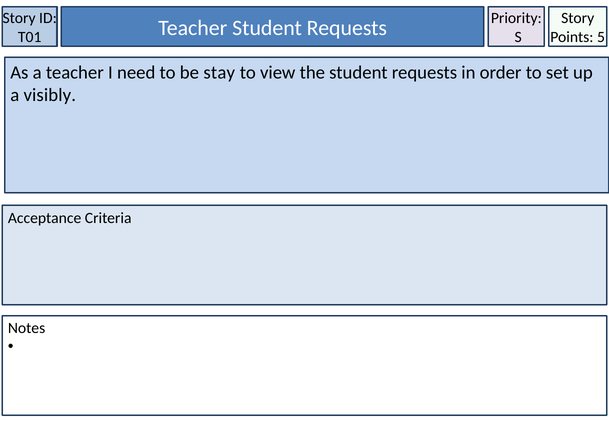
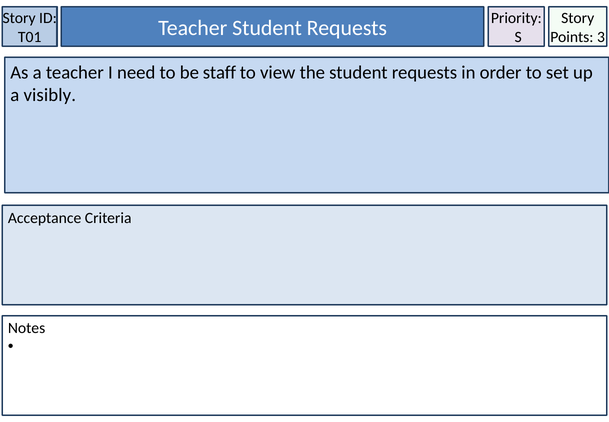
5: 5 -> 3
stay: stay -> staff
